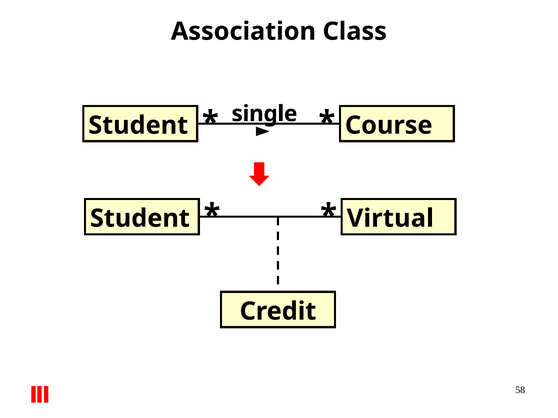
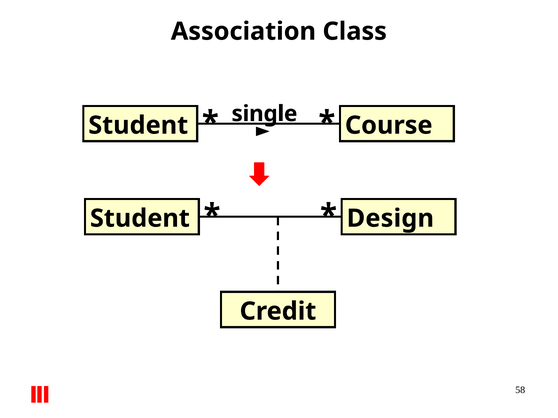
Virtual: Virtual -> Design
